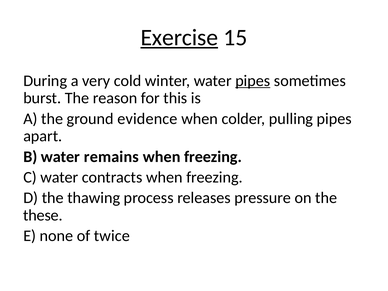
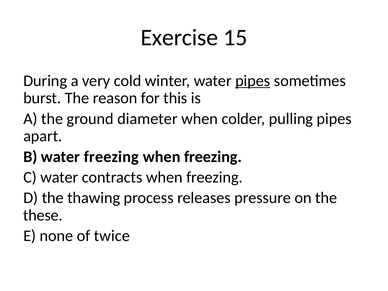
Exercise underline: present -> none
evidence: evidence -> diameter
water remains: remains -> freezing
